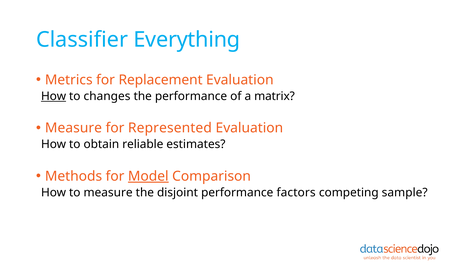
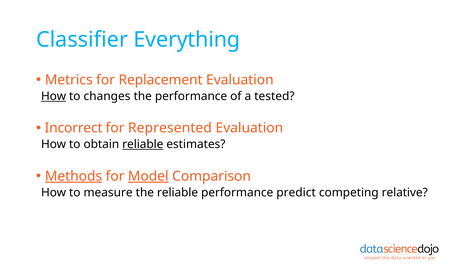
matrix: matrix -> tested
Measure at (73, 128): Measure -> Incorrect
reliable at (143, 144) underline: none -> present
Methods underline: none -> present
the disjoint: disjoint -> reliable
factors: factors -> predict
sample: sample -> relative
